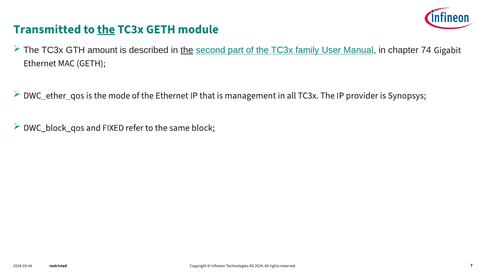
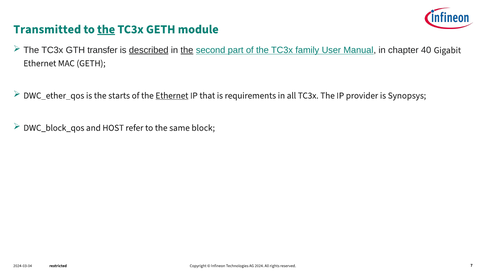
amount: amount -> transfer
described underline: none -> present
74: 74 -> 40
mode: mode -> starts
Ethernet at (172, 96) underline: none -> present
management: management -> requirements
FIXED: FIXED -> HOST
